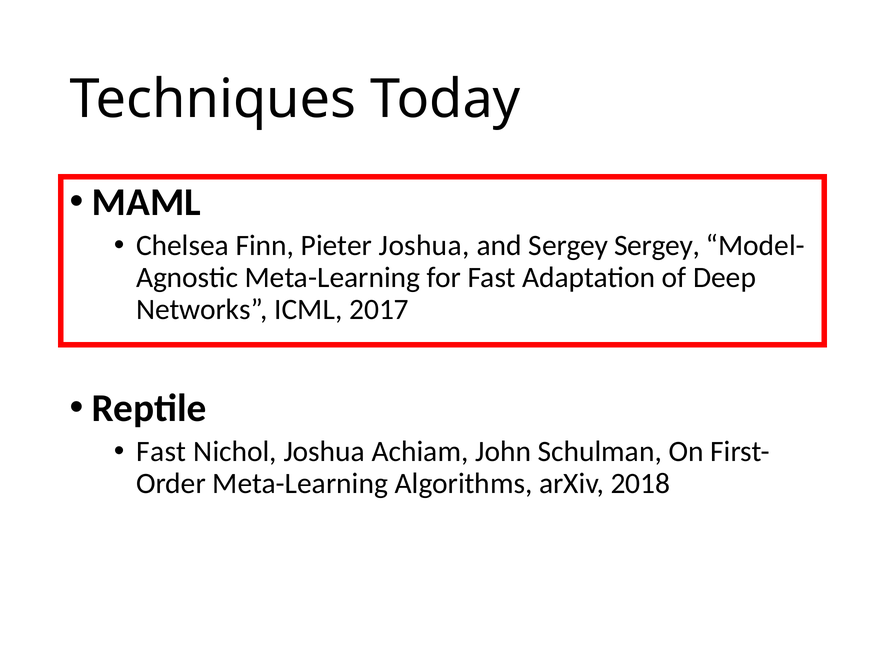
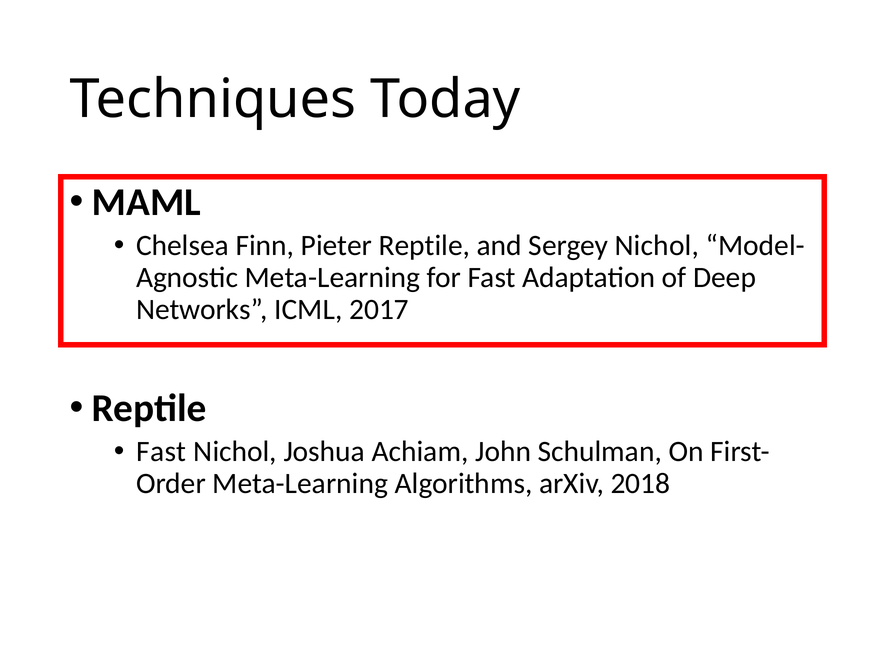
Pieter Joshua: Joshua -> Reptile
Sergey Sergey: Sergey -> Nichol
